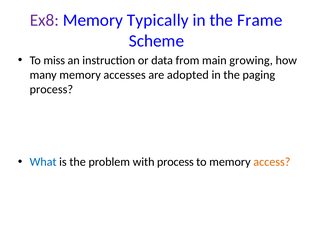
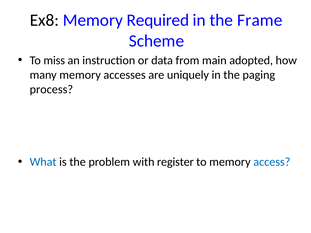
Ex8 colour: purple -> black
Typically: Typically -> Required
growing: growing -> adopted
adopted: adopted -> uniquely
with process: process -> register
access at (272, 162) colour: orange -> blue
